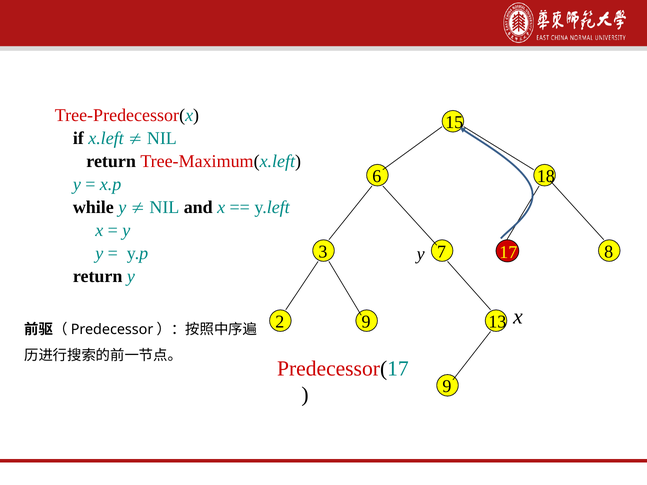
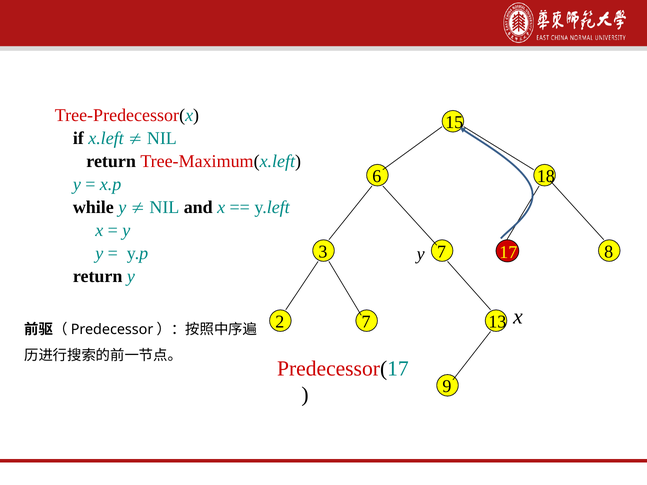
2 9: 9 -> 7
